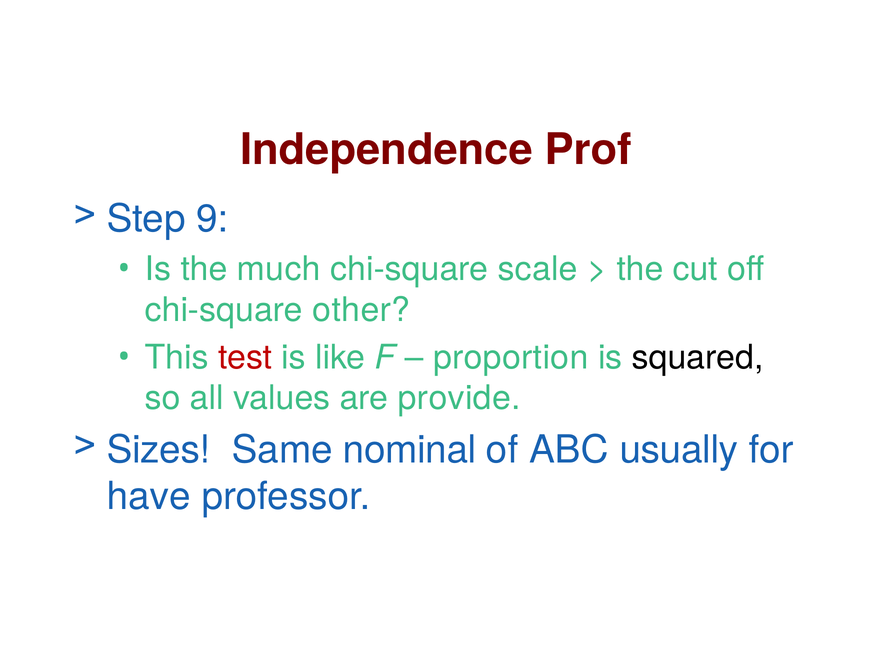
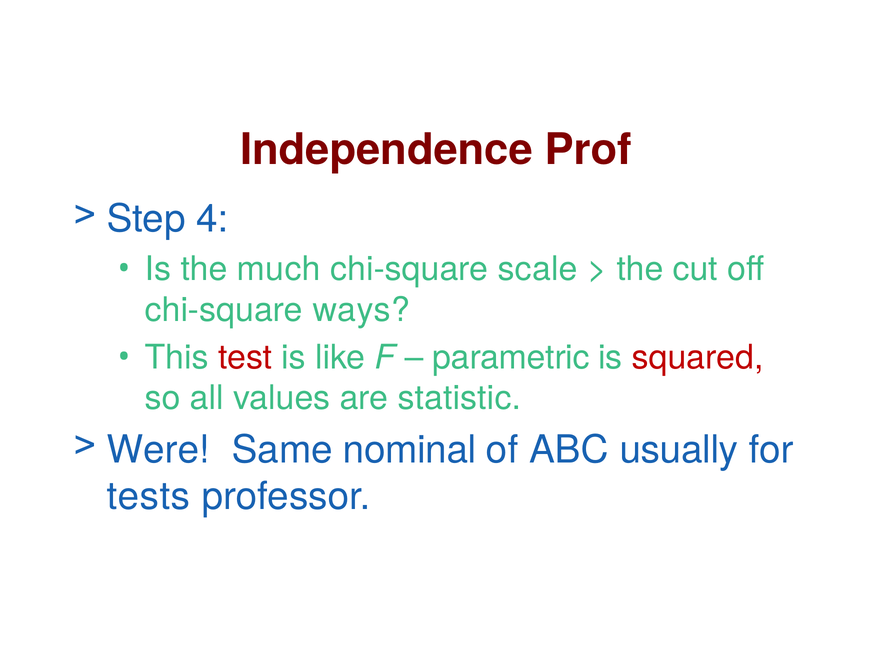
9: 9 -> 4
other: other -> ways
proportion: proportion -> parametric
squared colour: black -> red
provide: provide -> statistic
Sizes: Sizes -> Were
have: have -> tests
